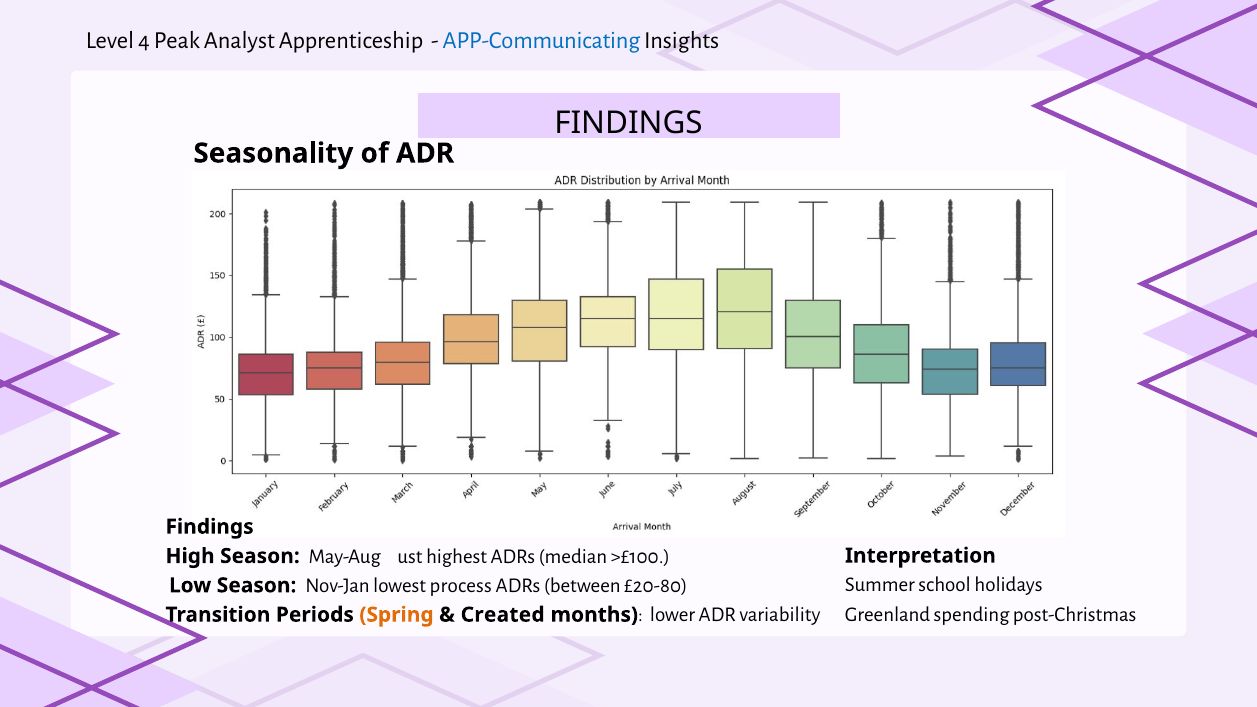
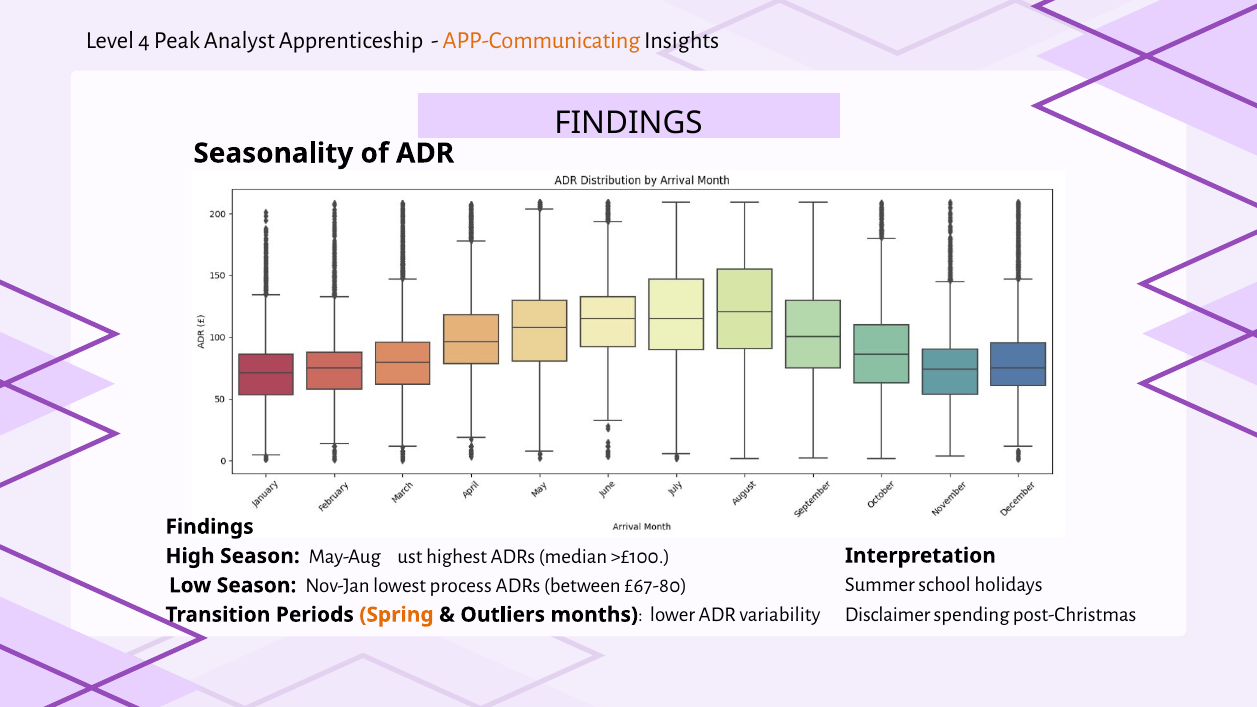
APP-Communicating colour: blue -> orange
£20-80: £20-80 -> £67-80
Greenland: Greenland -> Disclaimer
Created: Created -> Outliers
